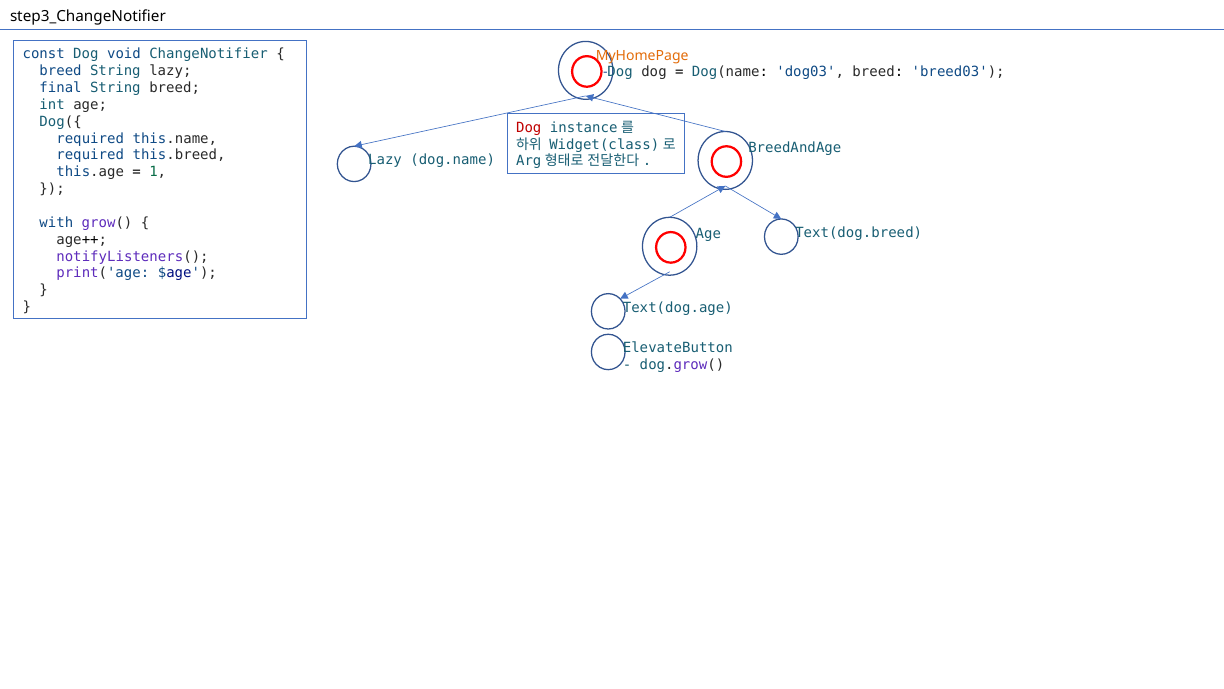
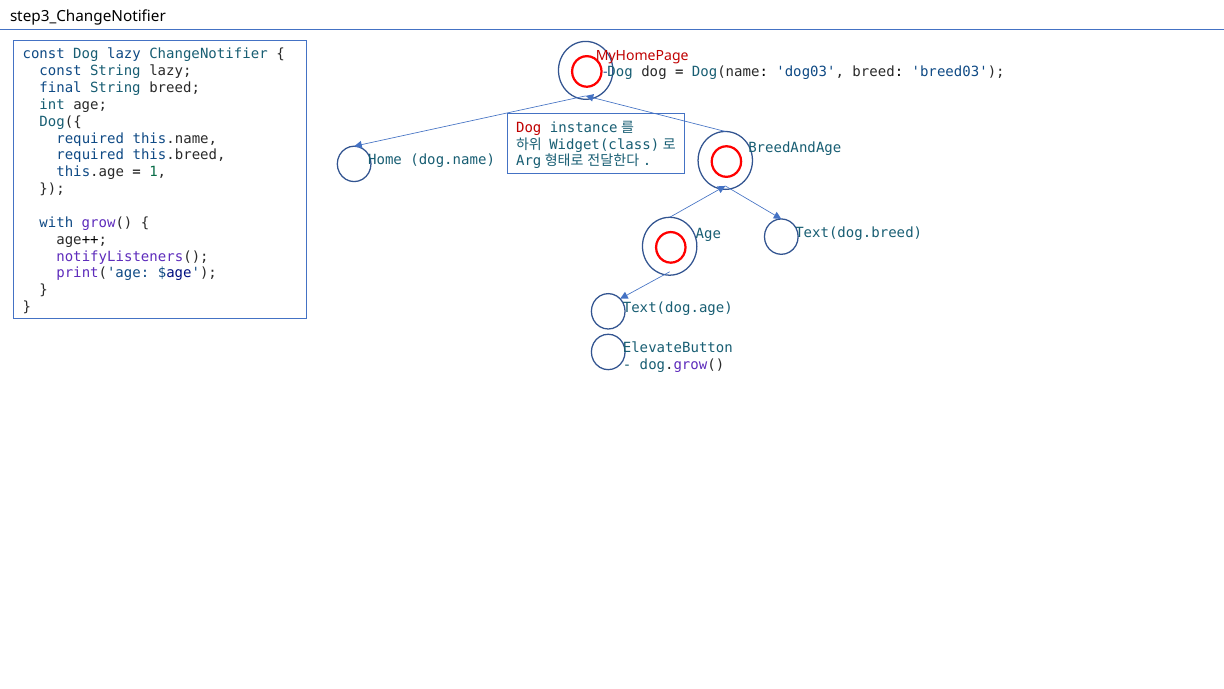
Dog void: void -> lazy
MyHomePage colour: orange -> red
breed at (61, 71): breed -> const
Lazy at (385, 160): Lazy -> Home
